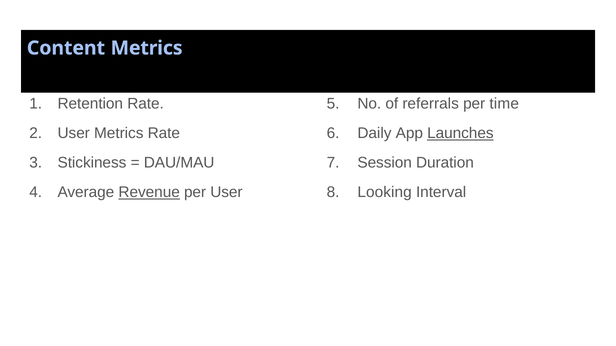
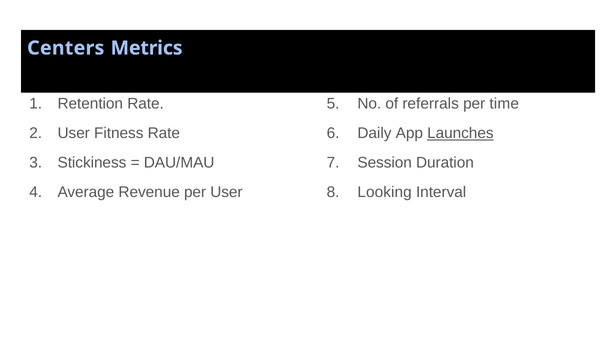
Content: Content -> Centers
User Metrics: Metrics -> Fitness
Revenue underline: present -> none
